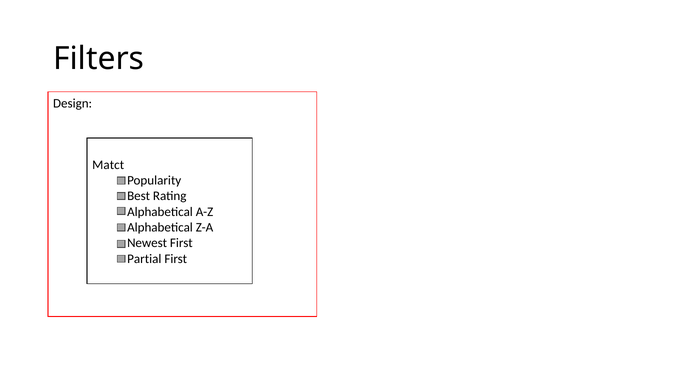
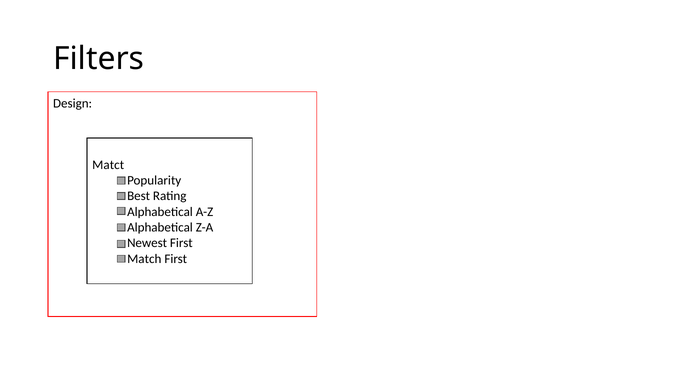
Partial: Partial -> Match
